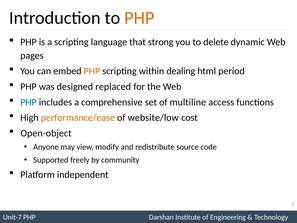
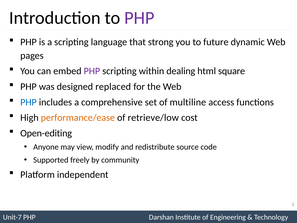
PHP at (139, 18) colour: orange -> purple
delete: delete -> future
PHP at (92, 71) colour: orange -> purple
period: period -> square
website/low: website/low -> retrieve/low
Open-object: Open-object -> Open-editing
